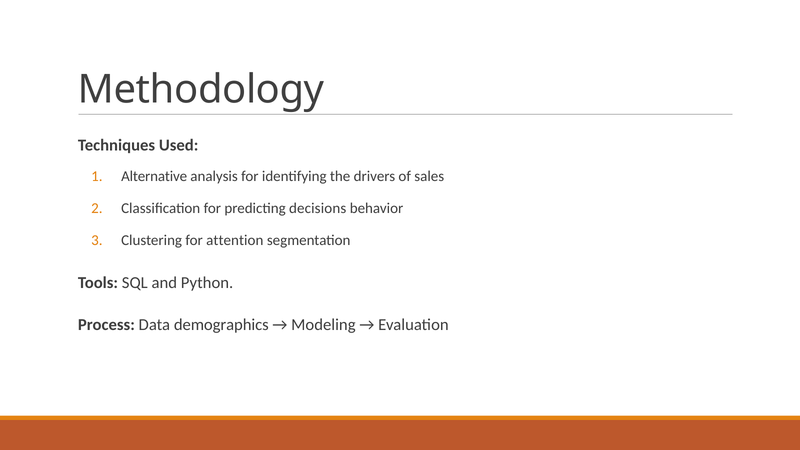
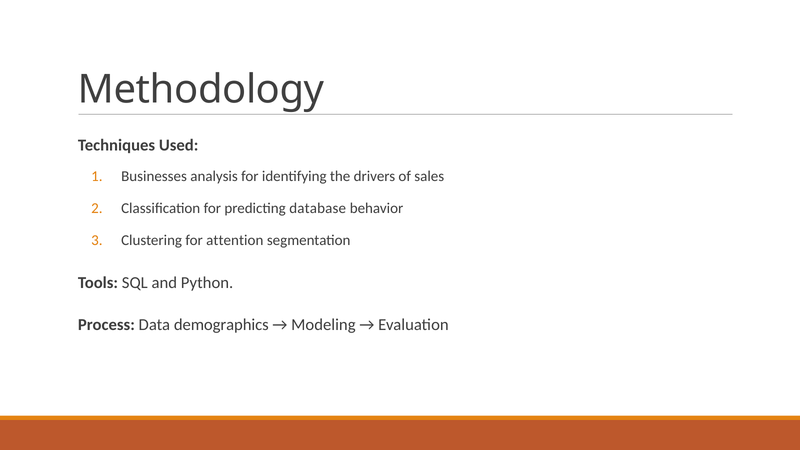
Alternative: Alternative -> Businesses
decisions: decisions -> database
